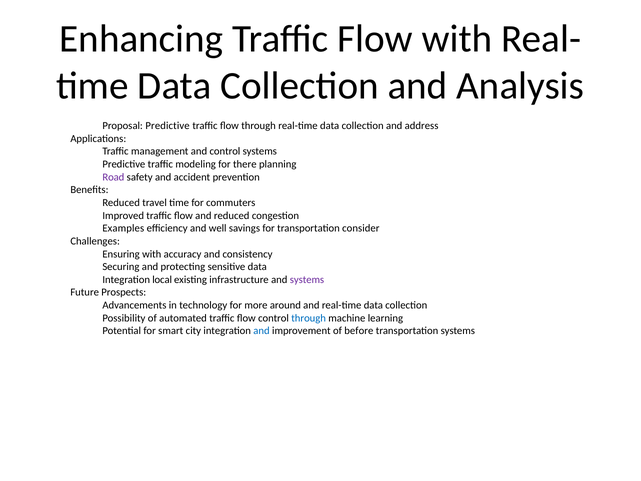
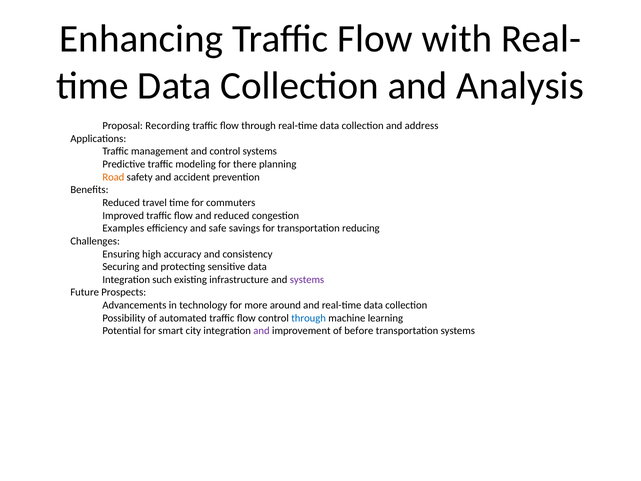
Proposal Predictive: Predictive -> Recording
Road colour: purple -> orange
well: well -> safe
consider: consider -> reducing
Ensuring with: with -> high
local: local -> such
and at (261, 331) colour: blue -> purple
